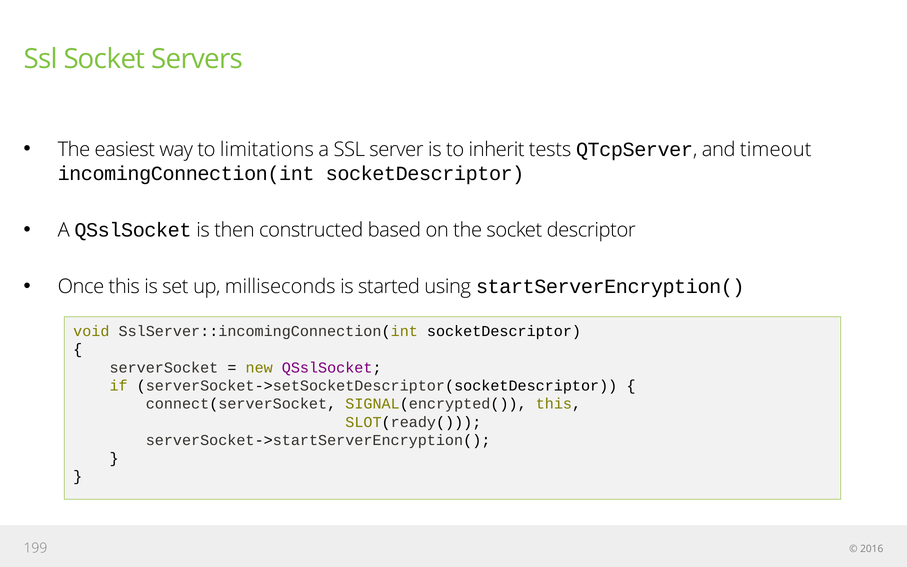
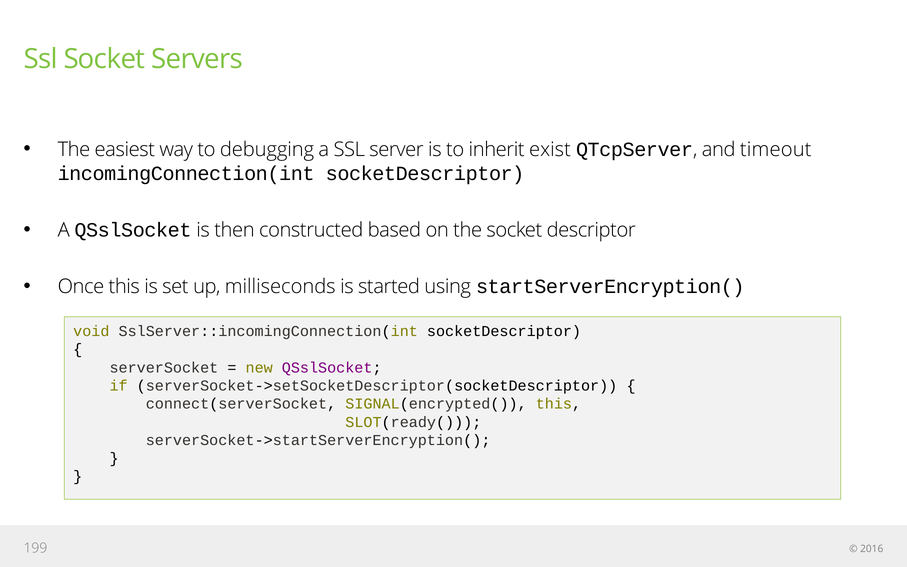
limitations: limitations -> debugging
tests: tests -> exist
